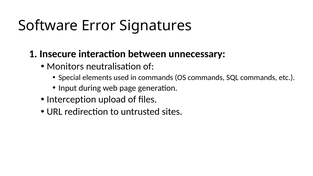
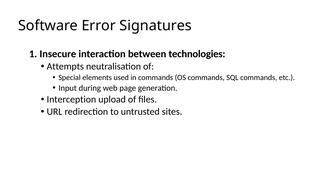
unnecessary: unnecessary -> technologies
Monitors: Monitors -> Attempts
